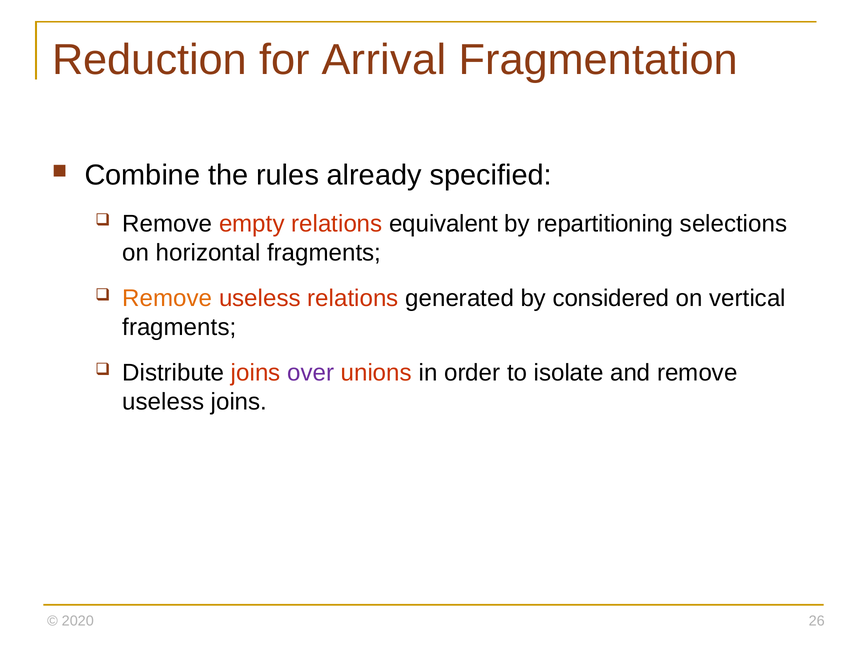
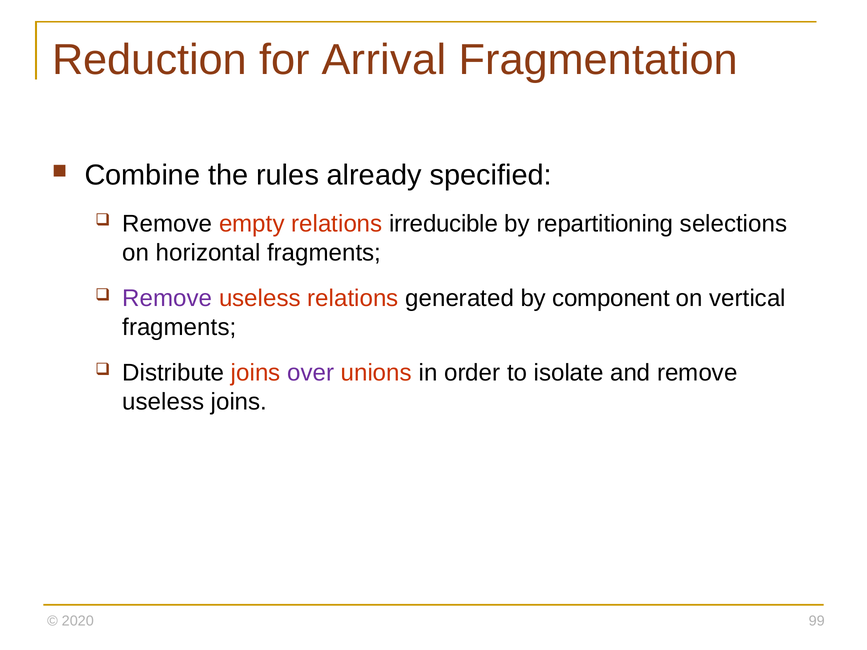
equivalent: equivalent -> irreducible
Remove at (167, 298) colour: orange -> purple
considered: considered -> component
26: 26 -> 99
